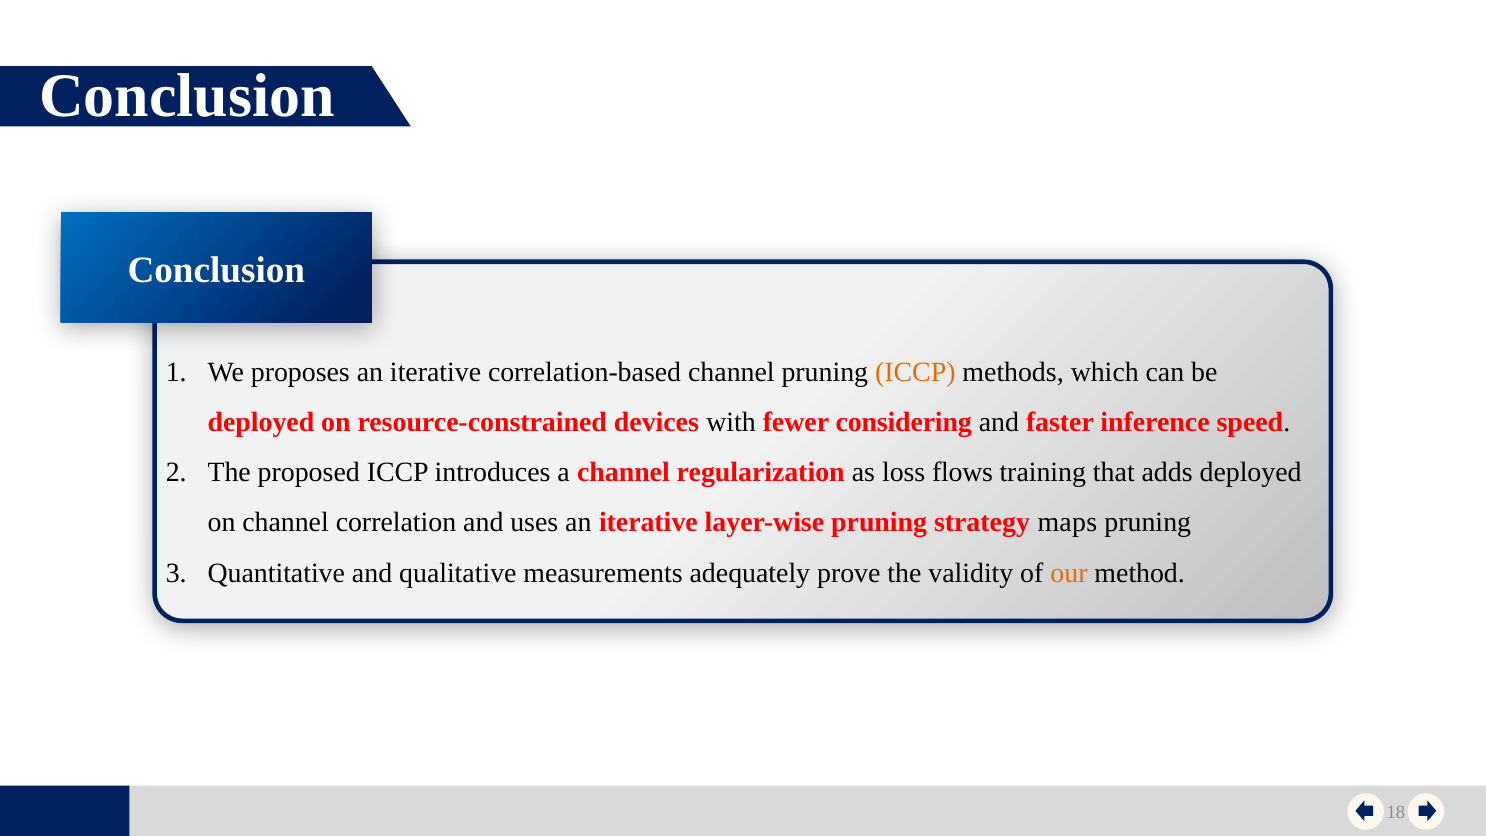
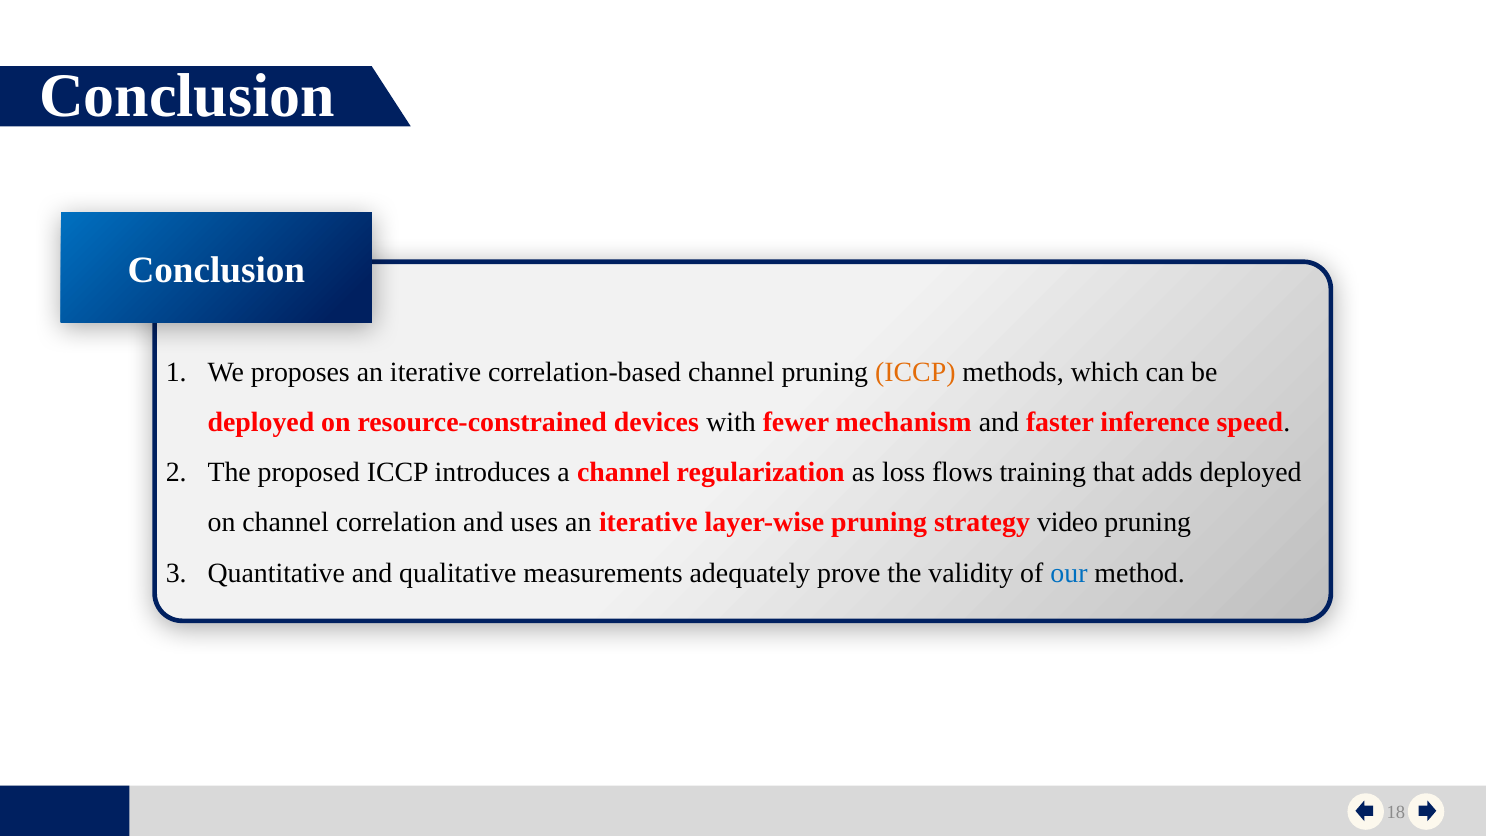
considering: considering -> mechanism
maps: maps -> video
our colour: orange -> blue
